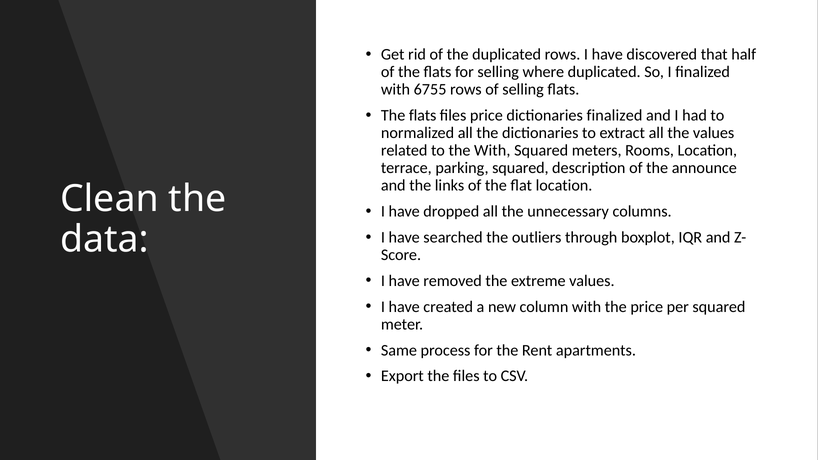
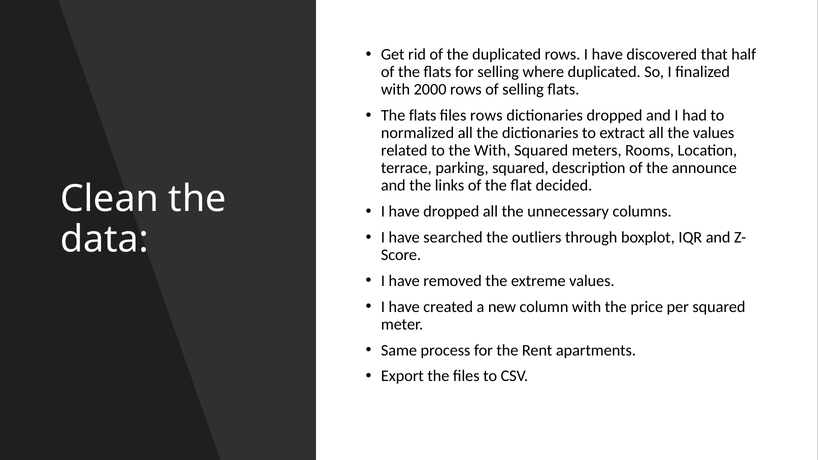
6755: 6755 -> 2000
files price: price -> rows
dictionaries finalized: finalized -> dropped
flat location: location -> decided
